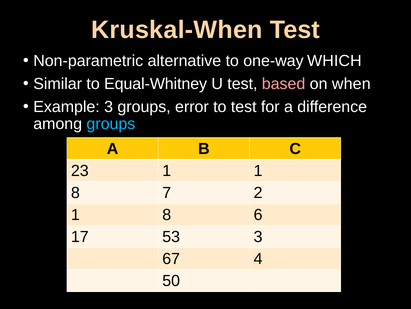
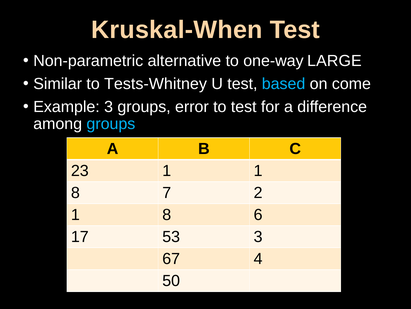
WHICH: WHICH -> LARGE
Equal-Whitney: Equal-Whitney -> Tests-Whitney
based colour: pink -> light blue
when: when -> come
